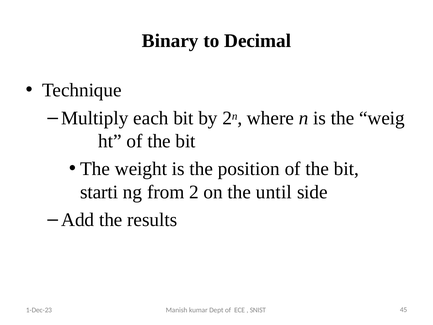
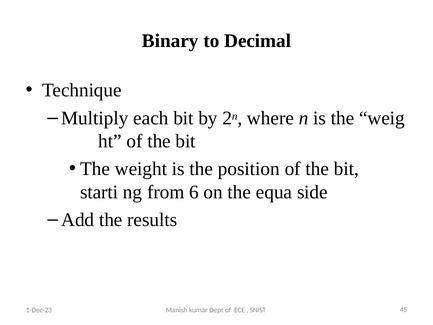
from 2: 2 -> 6
until: until -> equa
